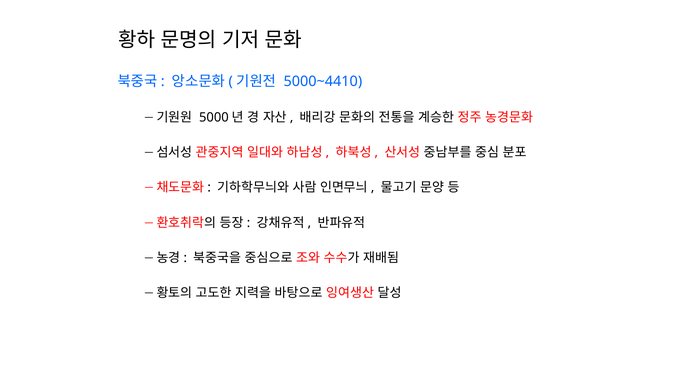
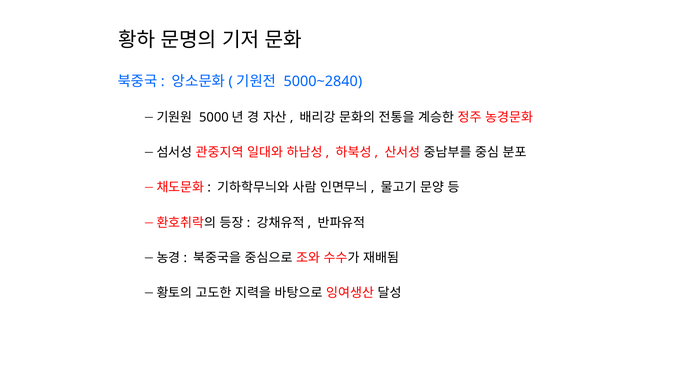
5000~4410: 5000~4410 -> 5000~2840
